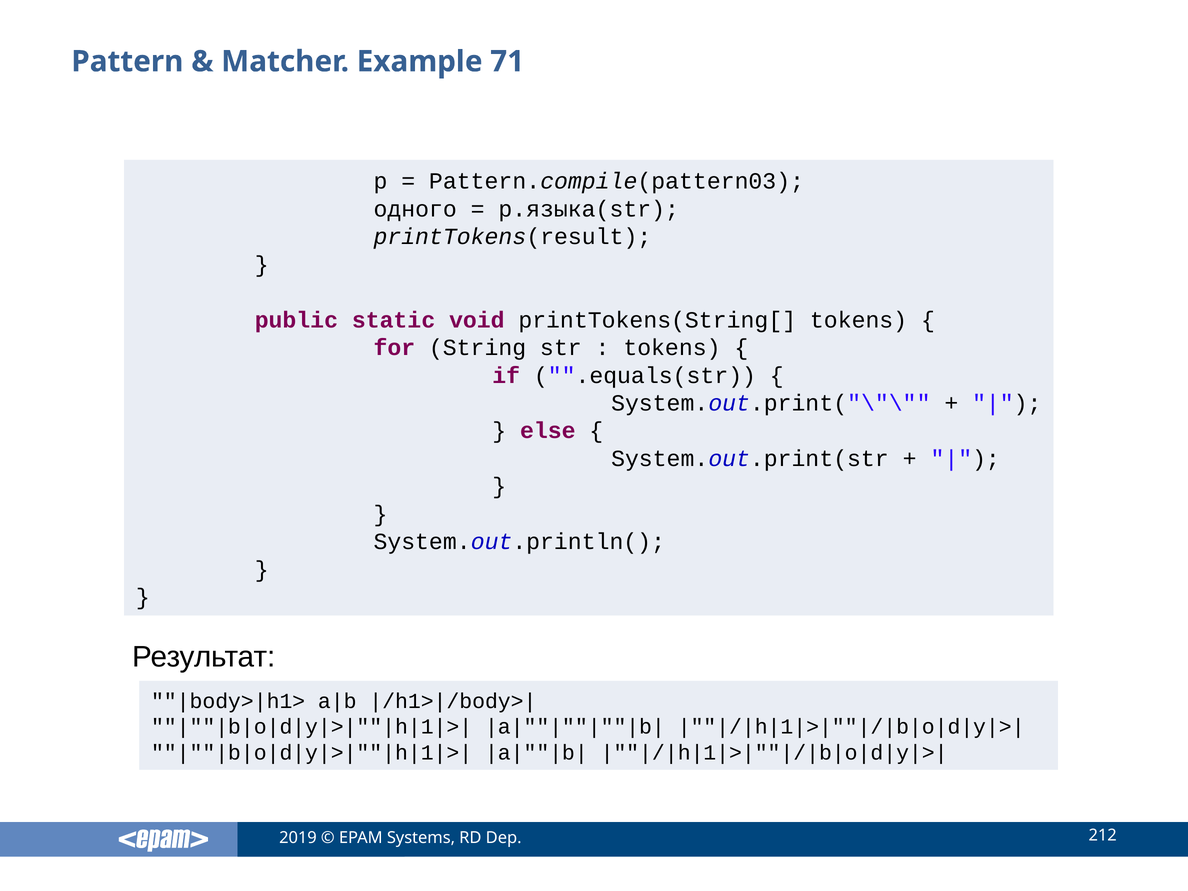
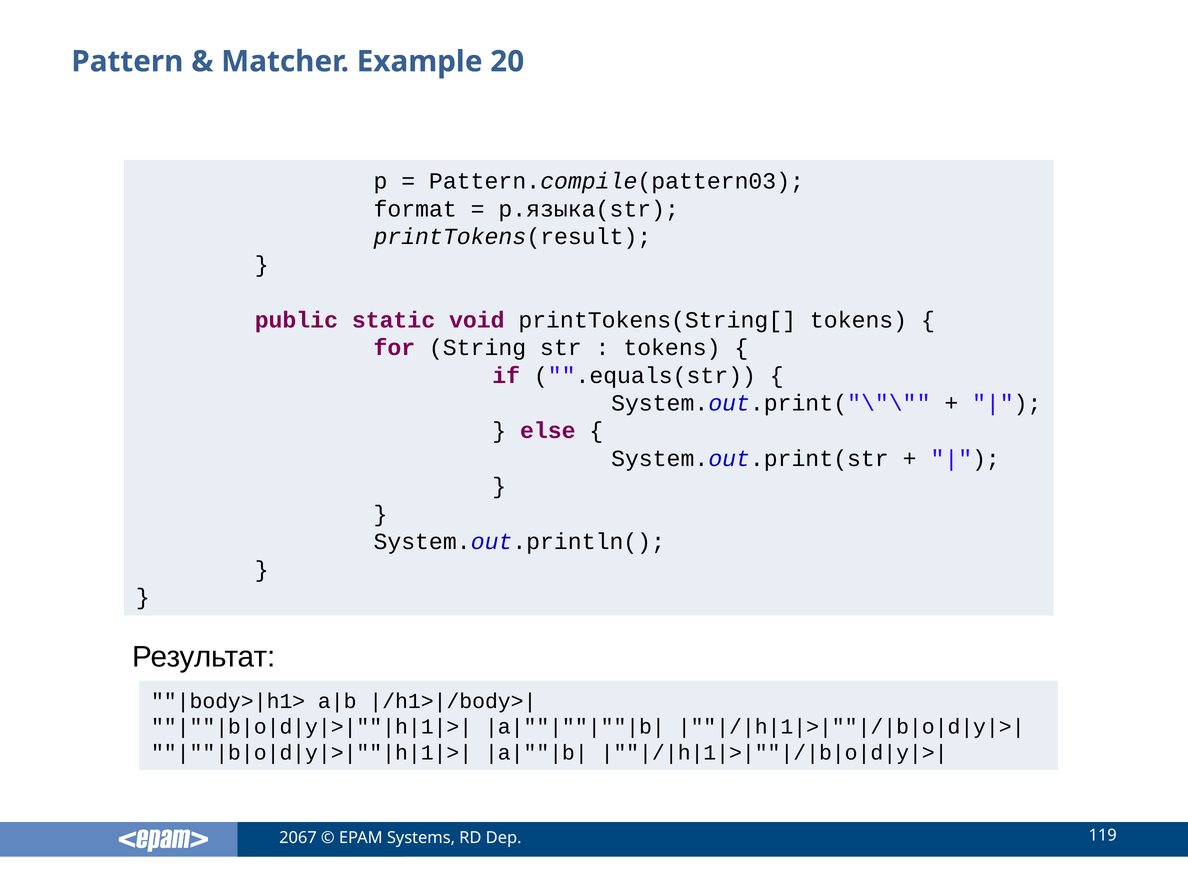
71: 71 -> 20
одного: одного -> format
2019: 2019 -> 2067
212: 212 -> 119
